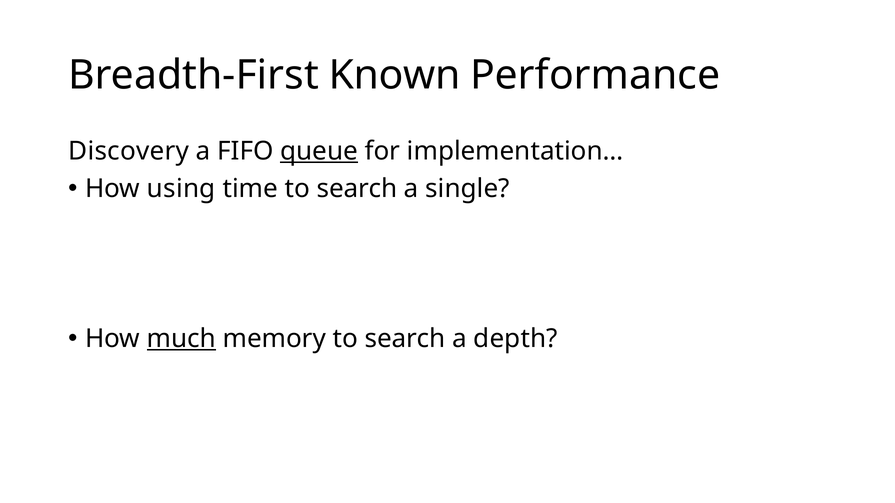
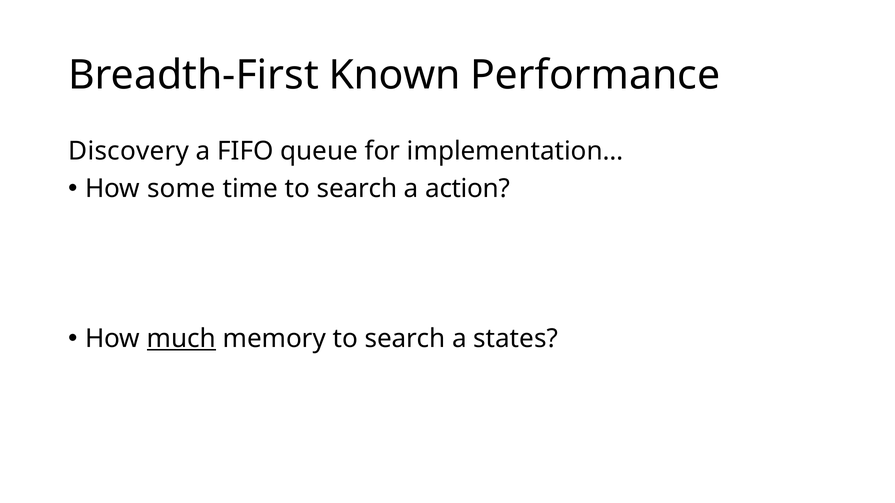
queue underline: present -> none
using: using -> some
single: single -> action
depth: depth -> states
